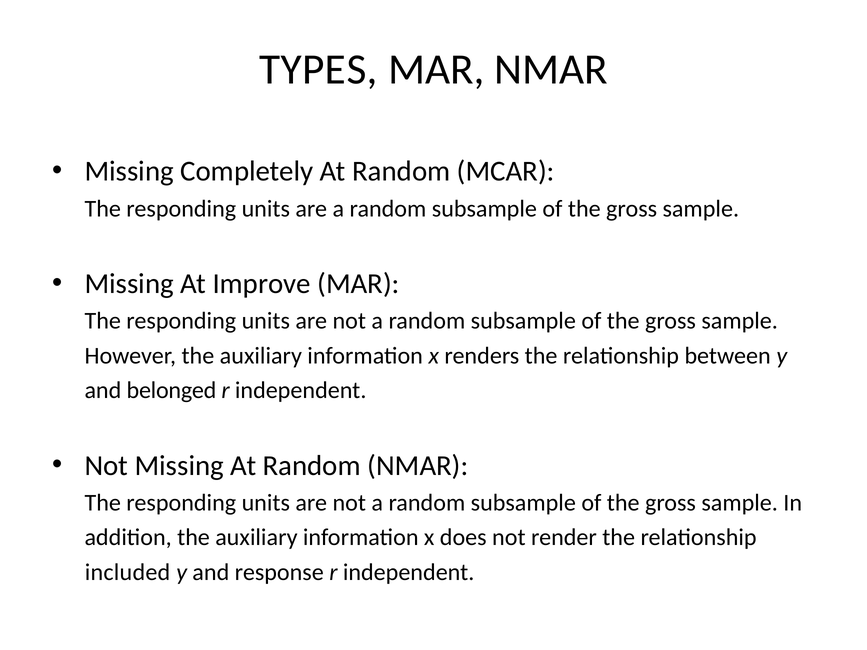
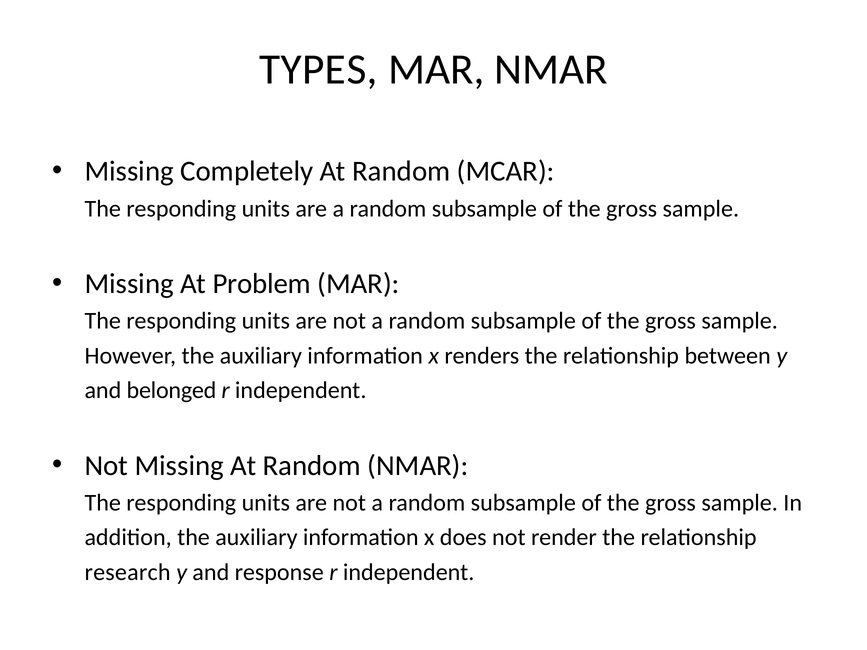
Improve: Improve -> Problem
included: included -> research
